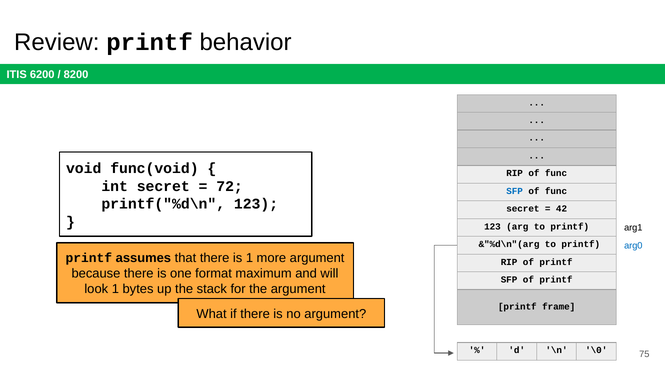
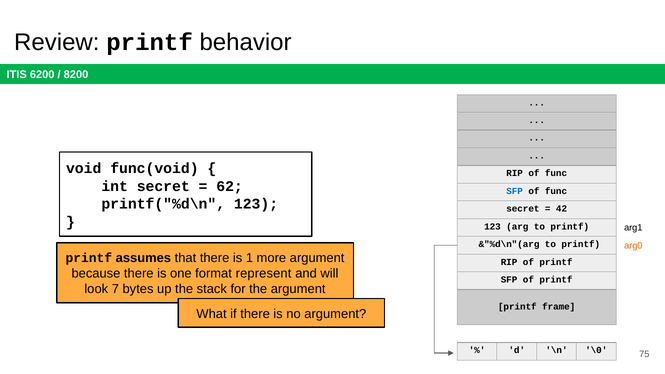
72: 72 -> 62
arg0 colour: blue -> orange
maximum: maximum -> represent
look 1: 1 -> 7
